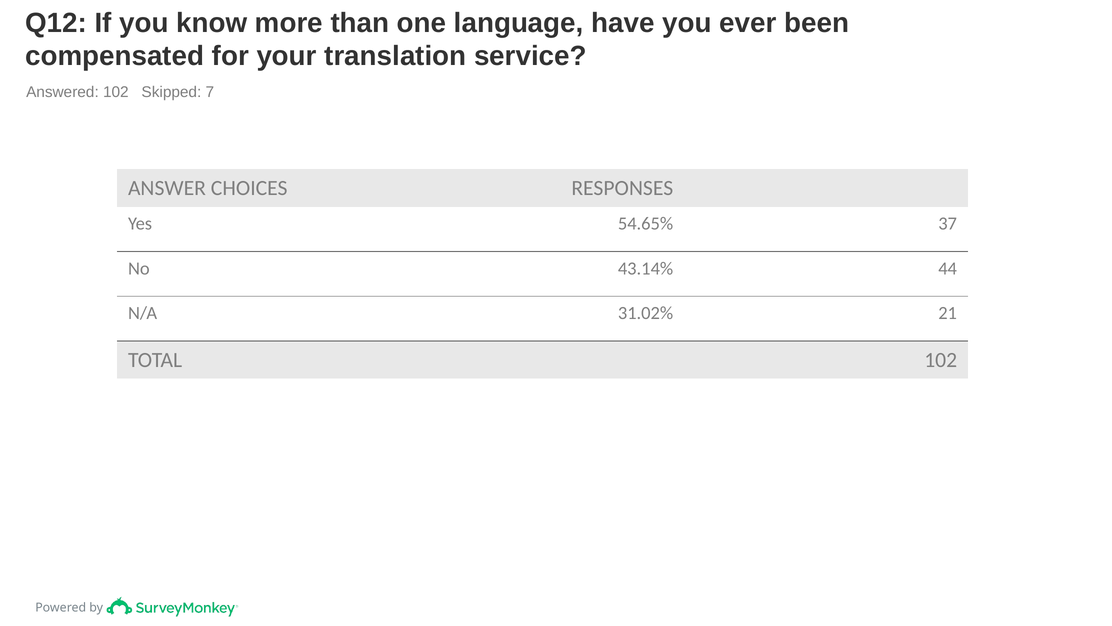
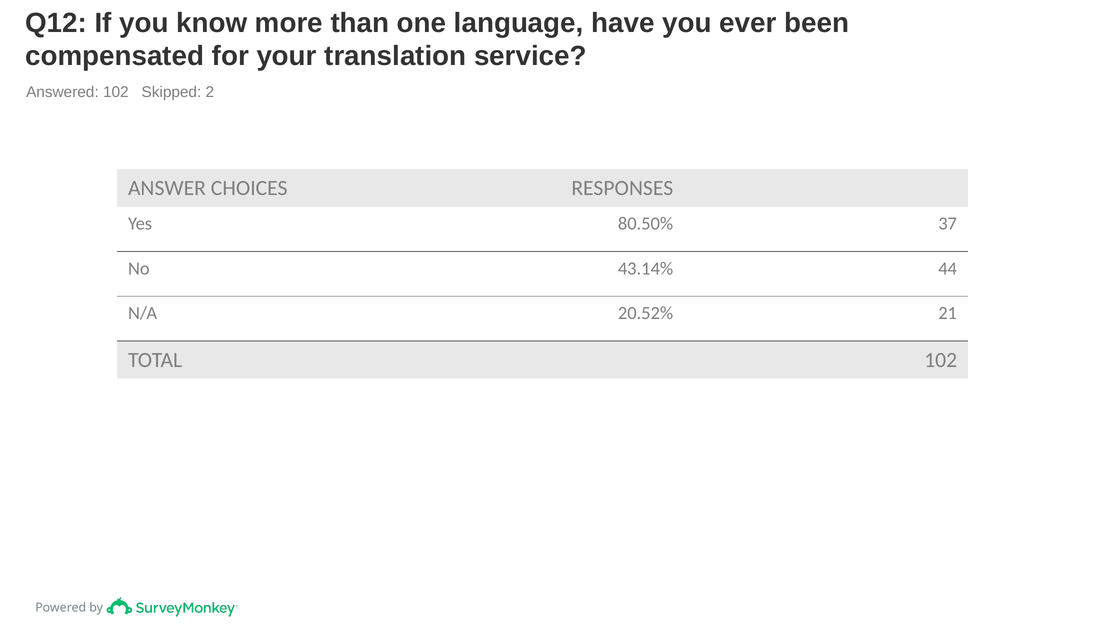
7: 7 -> 2
54.65%: 54.65% -> 80.50%
31.02%: 31.02% -> 20.52%
